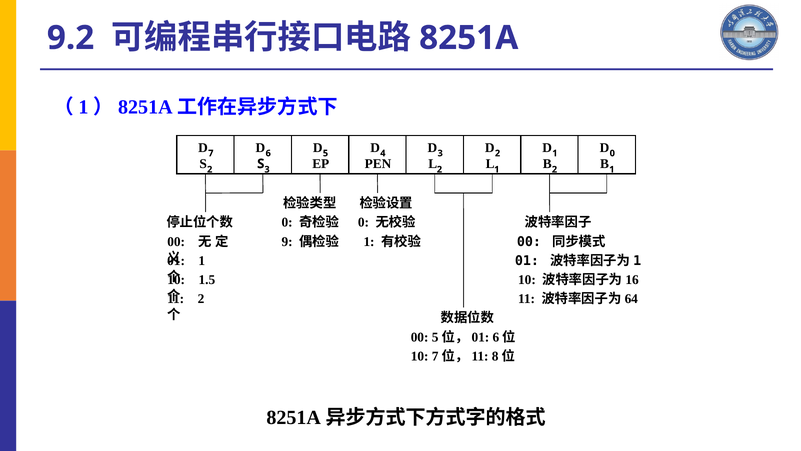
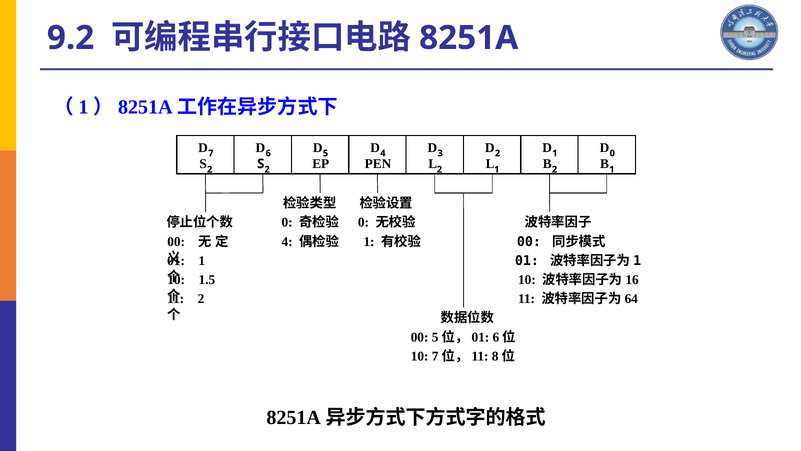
3 at (267, 169): 3 -> 2
9 at (287, 241): 9 -> 4
